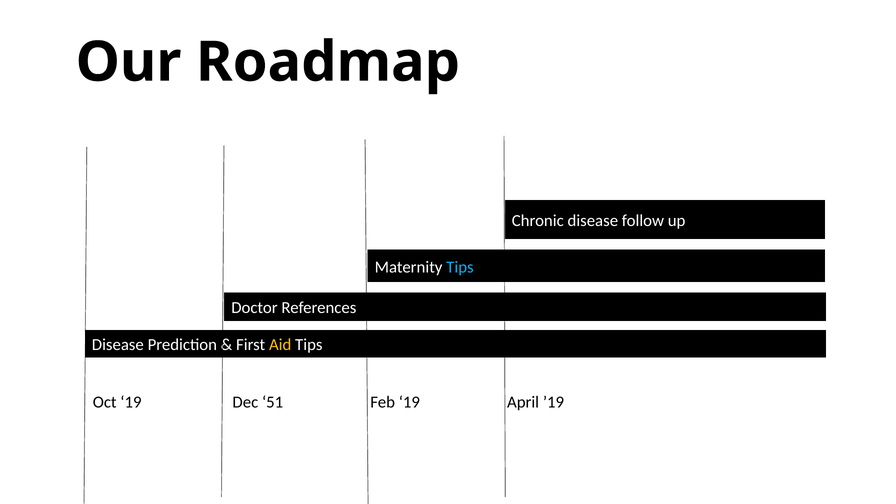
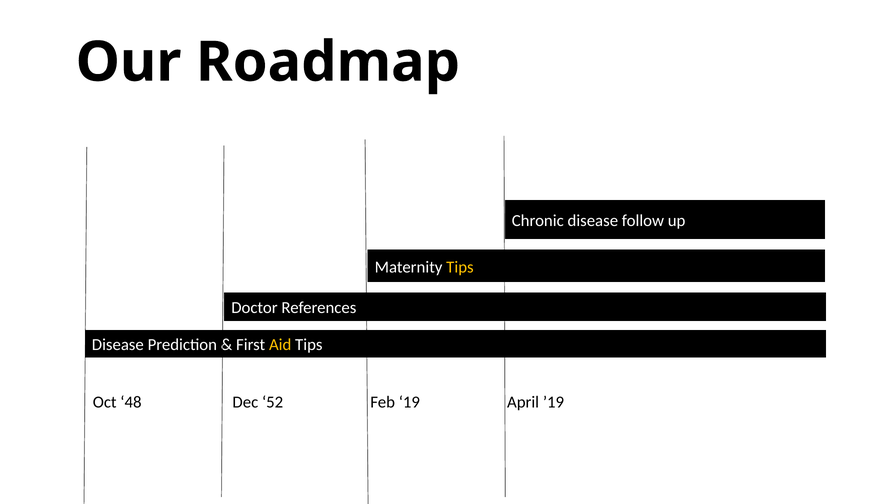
Tips at (460, 267) colour: light blue -> yellow
Oct 19: 19 -> 48
51: 51 -> 52
